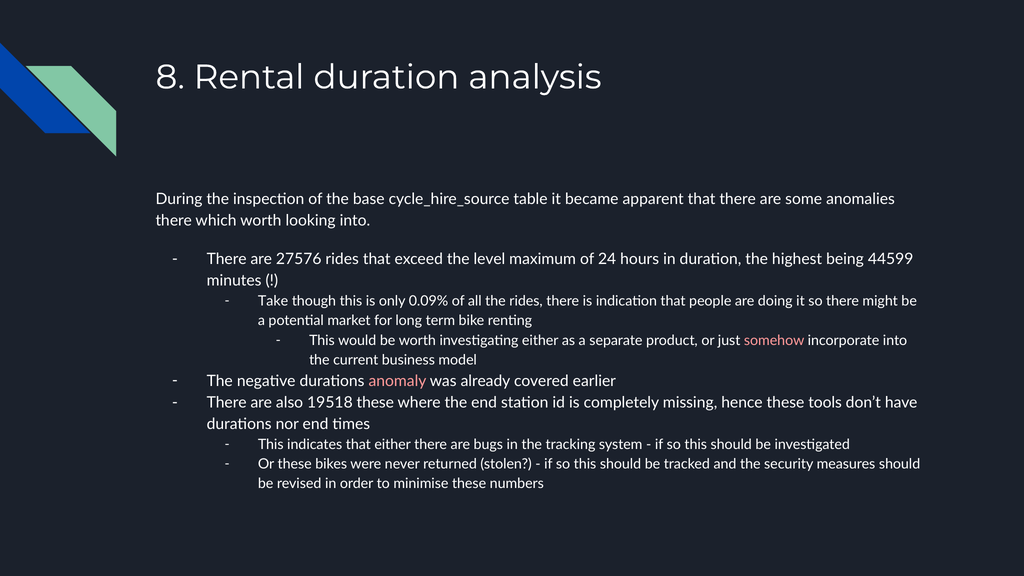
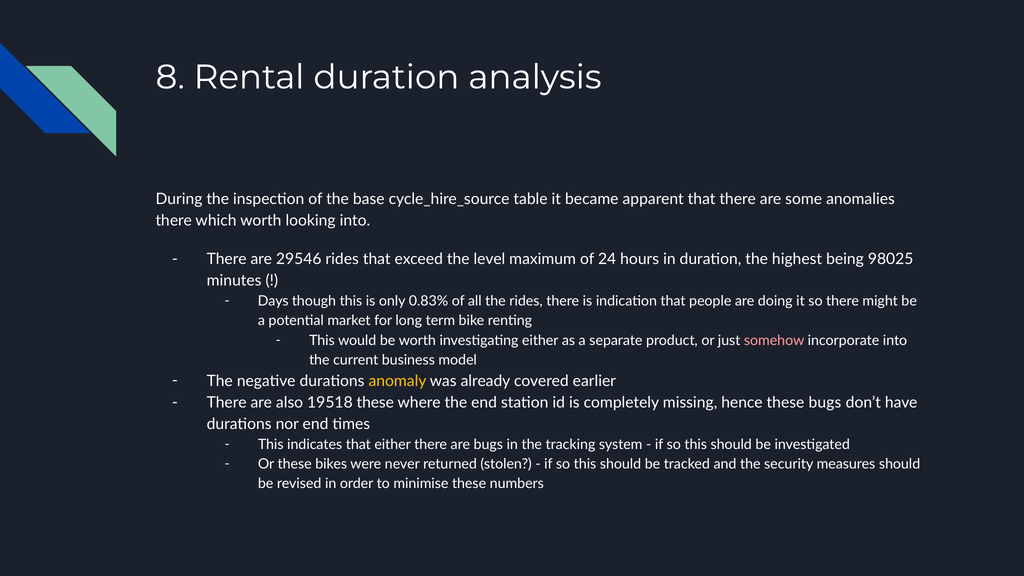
27576: 27576 -> 29546
44599: 44599 -> 98025
Take: Take -> Days
0.09%: 0.09% -> 0.83%
anomaly colour: pink -> yellow
these tools: tools -> bugs
